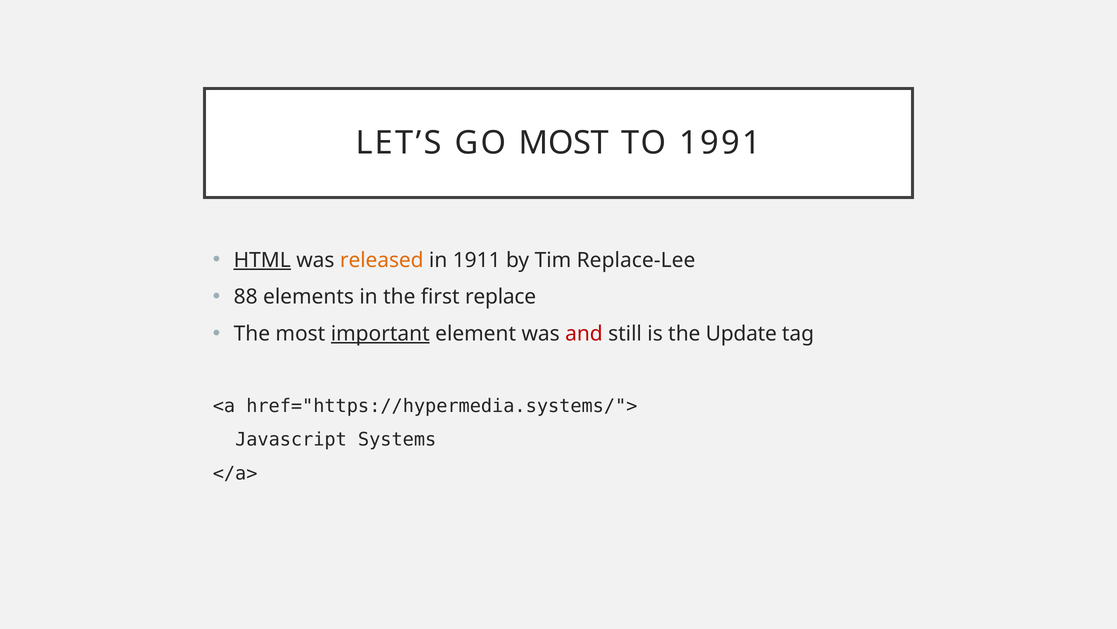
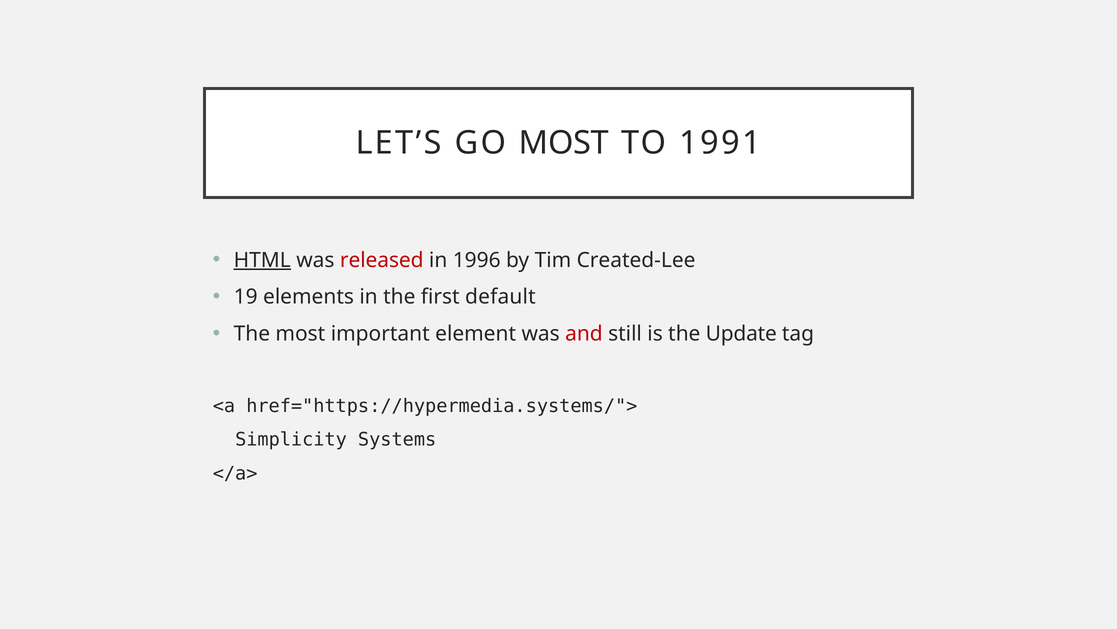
released colour: orange -> red
1911: 1911 -> 1996
Replace-Lee: Replace-Lee -> Created-Lee
88: 88 -> 19
replace: replace -> default
important underline: present -> none
Javascript: Javascript -> Simplicity
